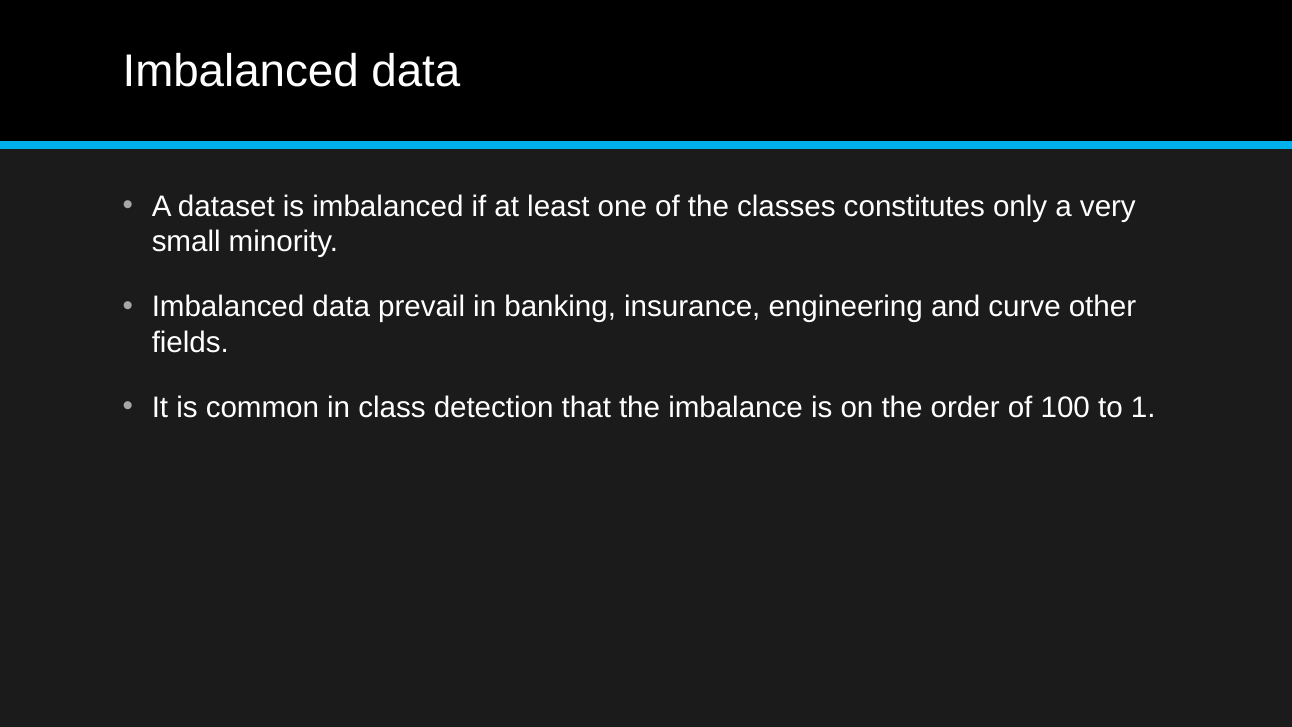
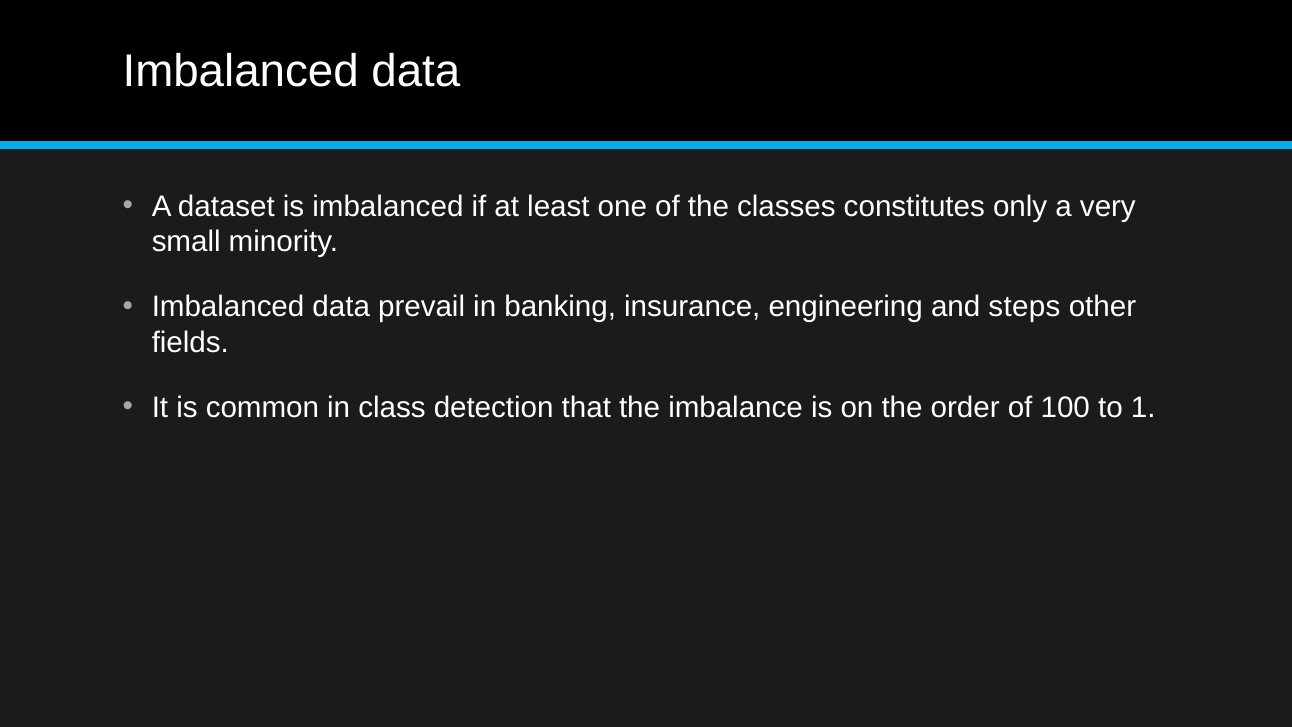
curve: curve -> steps
